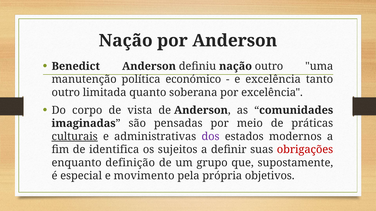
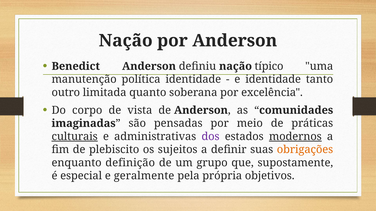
nação outro: outro -> típico
política económico: económico -> identidade
e excelência: excelência -> identidade
modernos underline: none -> present
identifica: identifica -> plebiscito
obrigações colour: red -> orange
movimento: movimento -> geralmente
